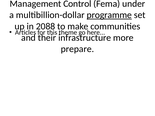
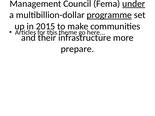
Control: Control -> Council
under underline: none -> present
2088: 2088 -> 2015
